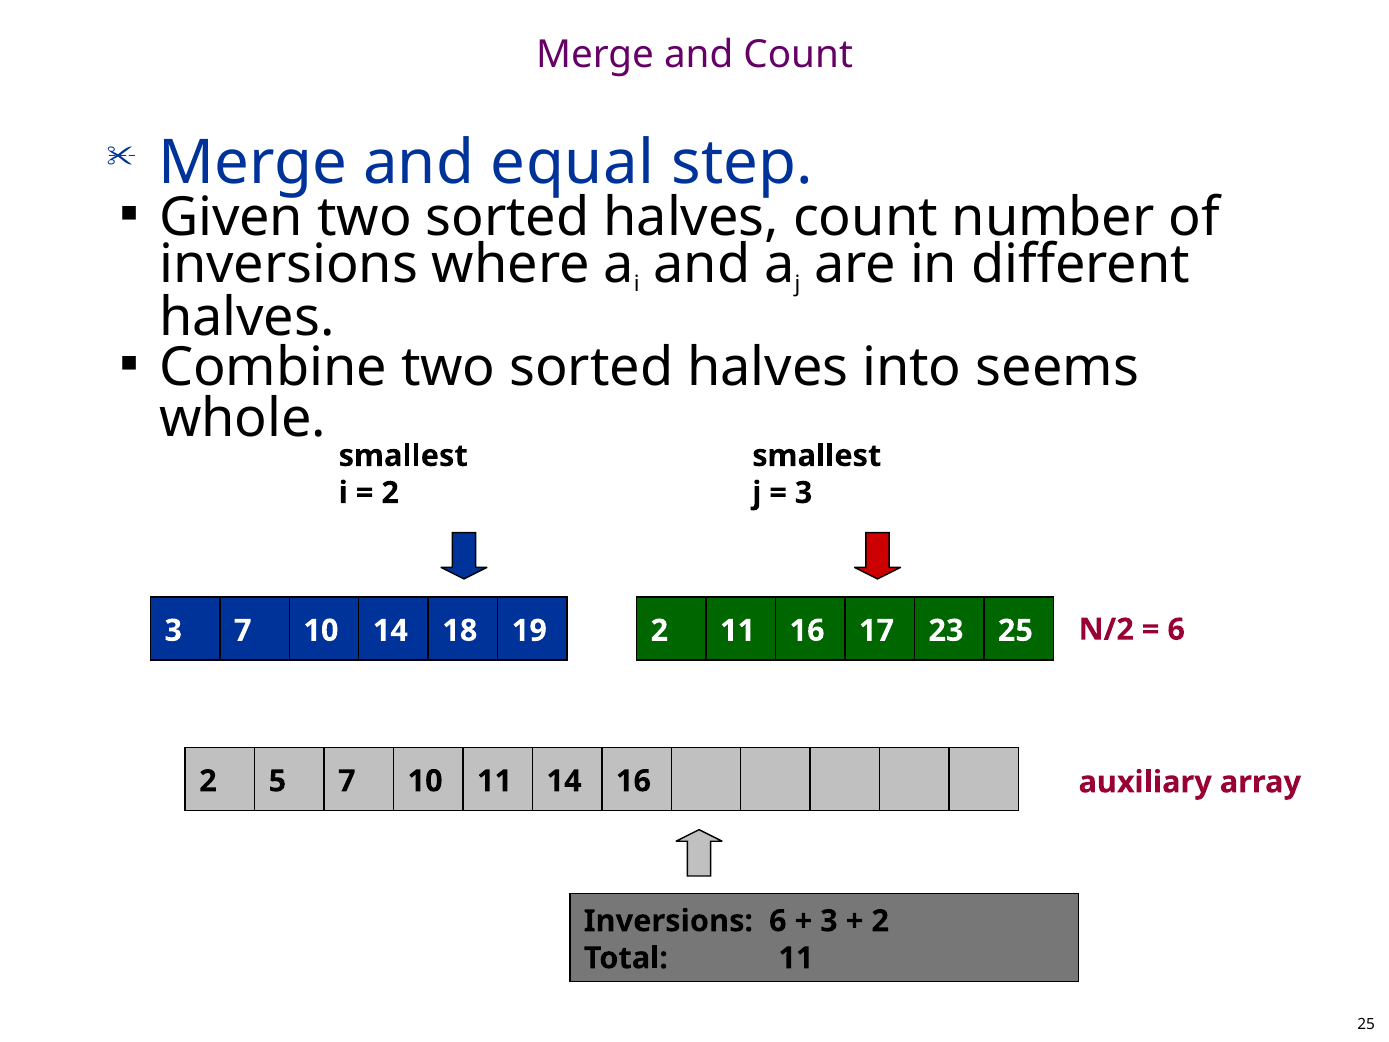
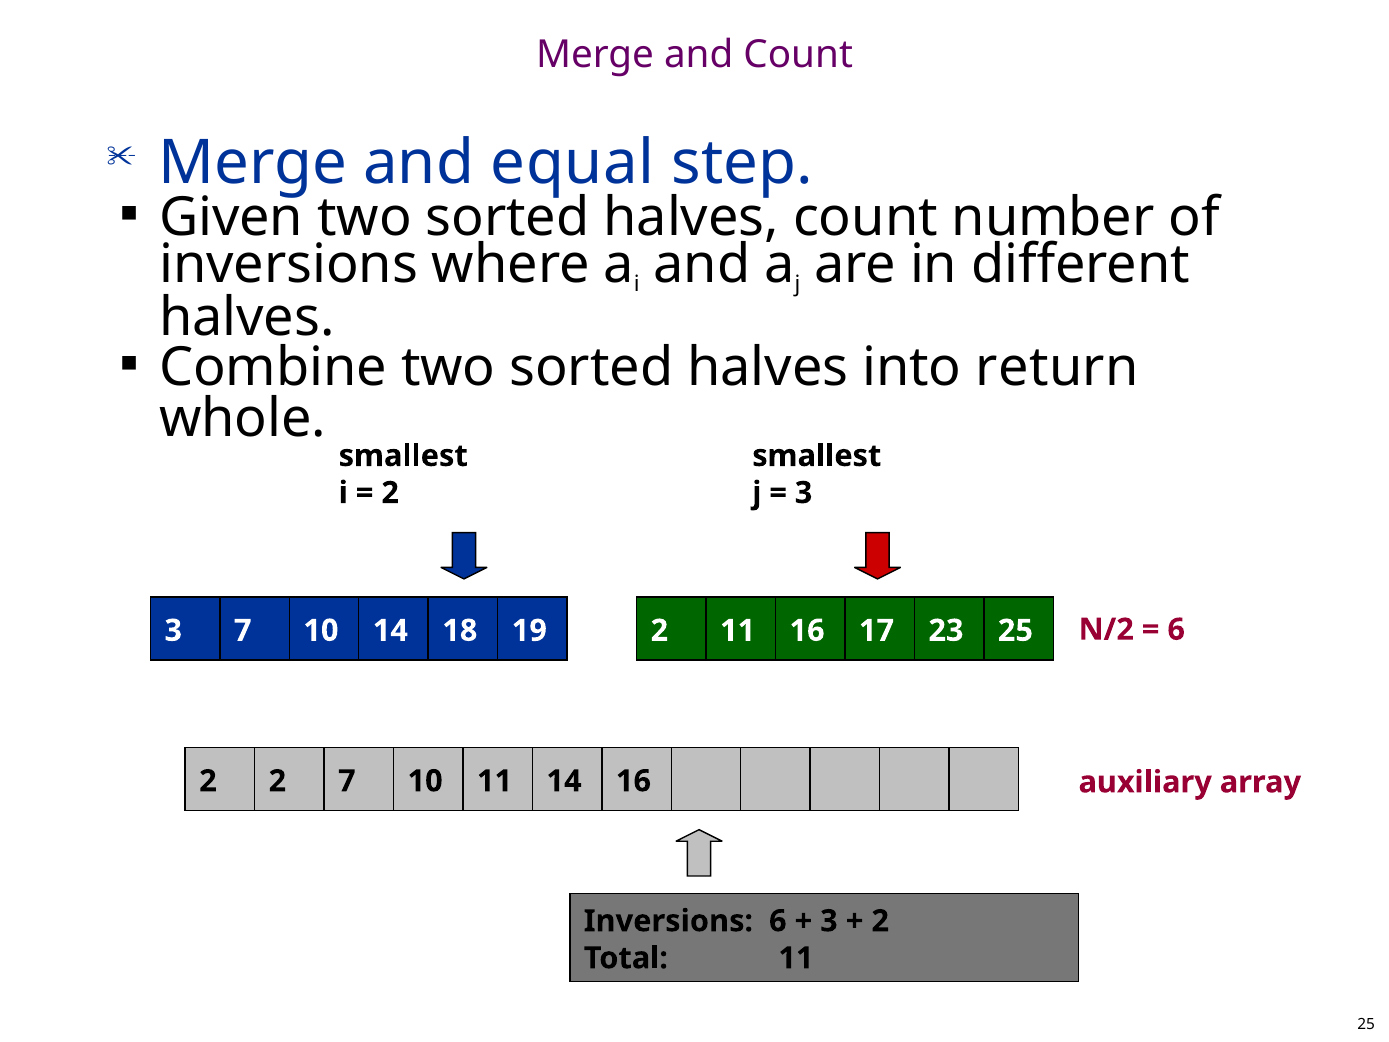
seems: seems -> return
2 5: 5 -> 2
